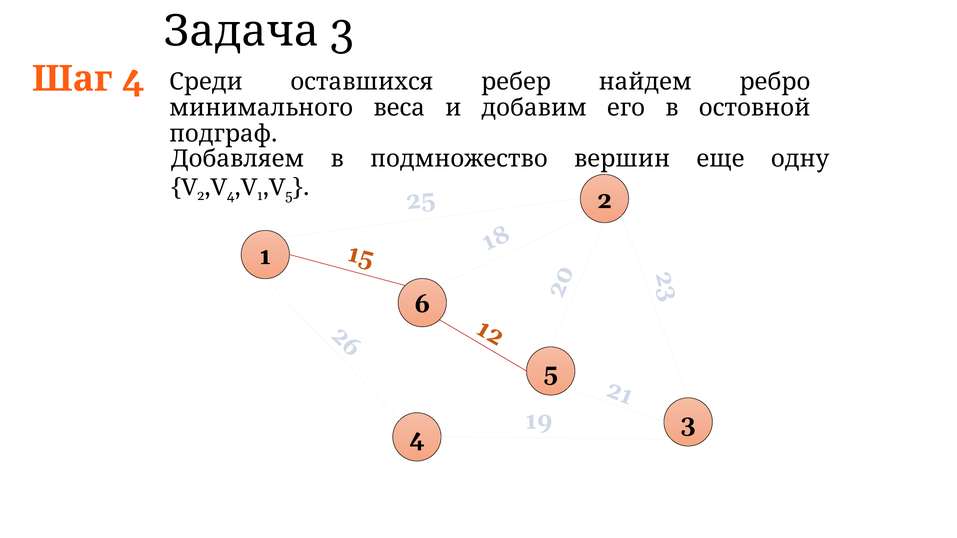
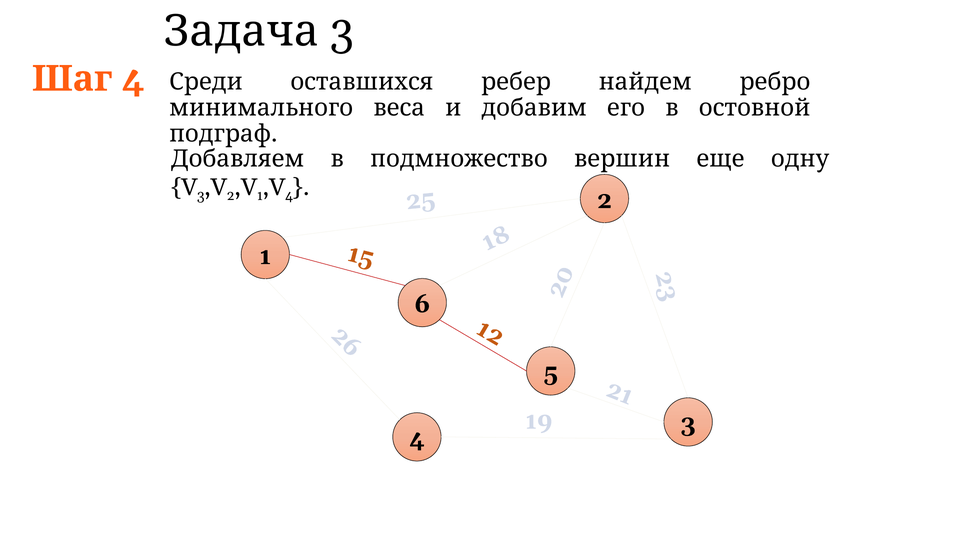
2 at (201, 196): 2 -> 3
4 at (231, 196): 4 -> 2
5 at (289, 196): 5 -> 4
